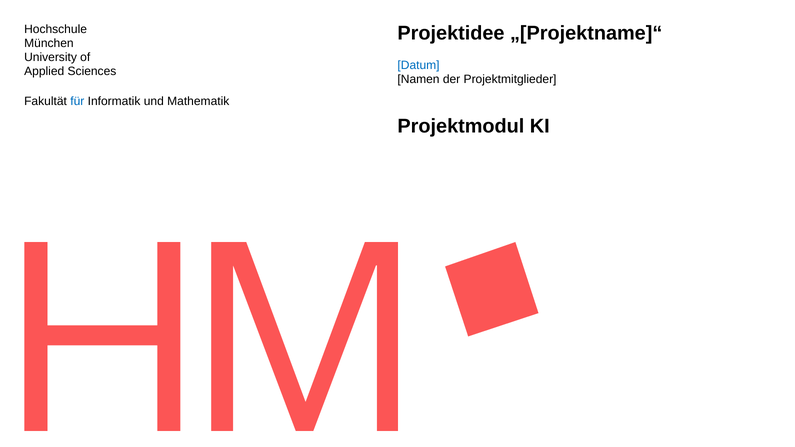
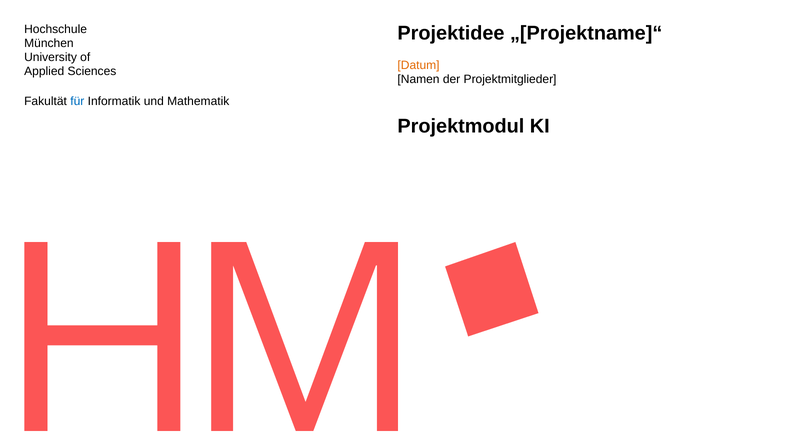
Datum colour: blue -> orange
